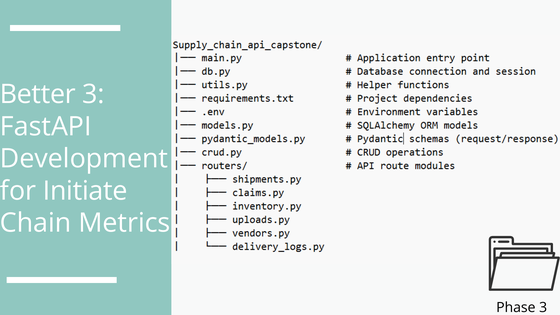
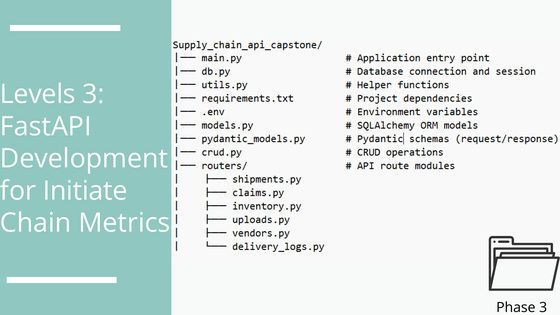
Better: Better -> Levels
